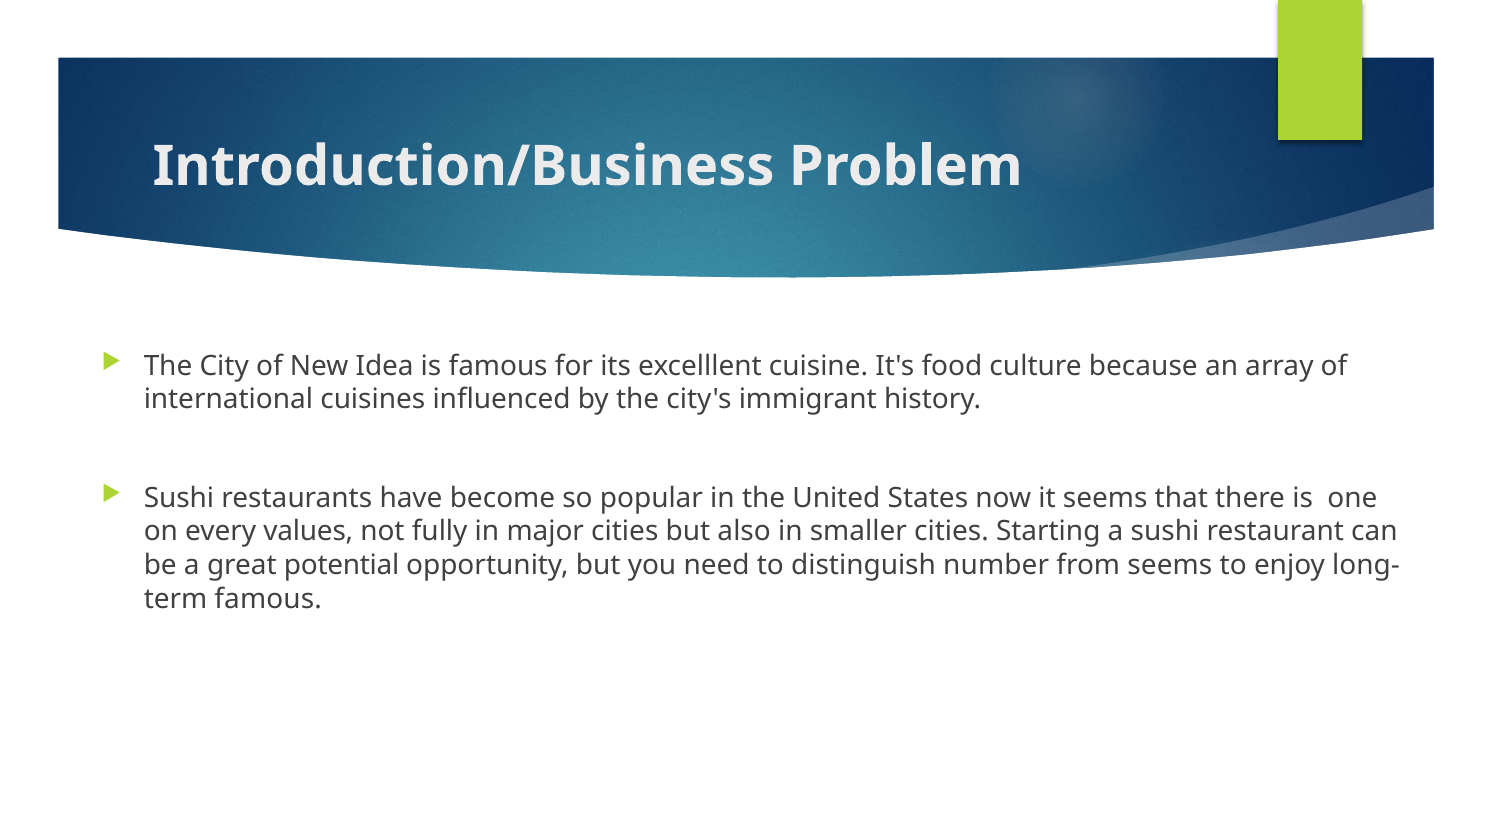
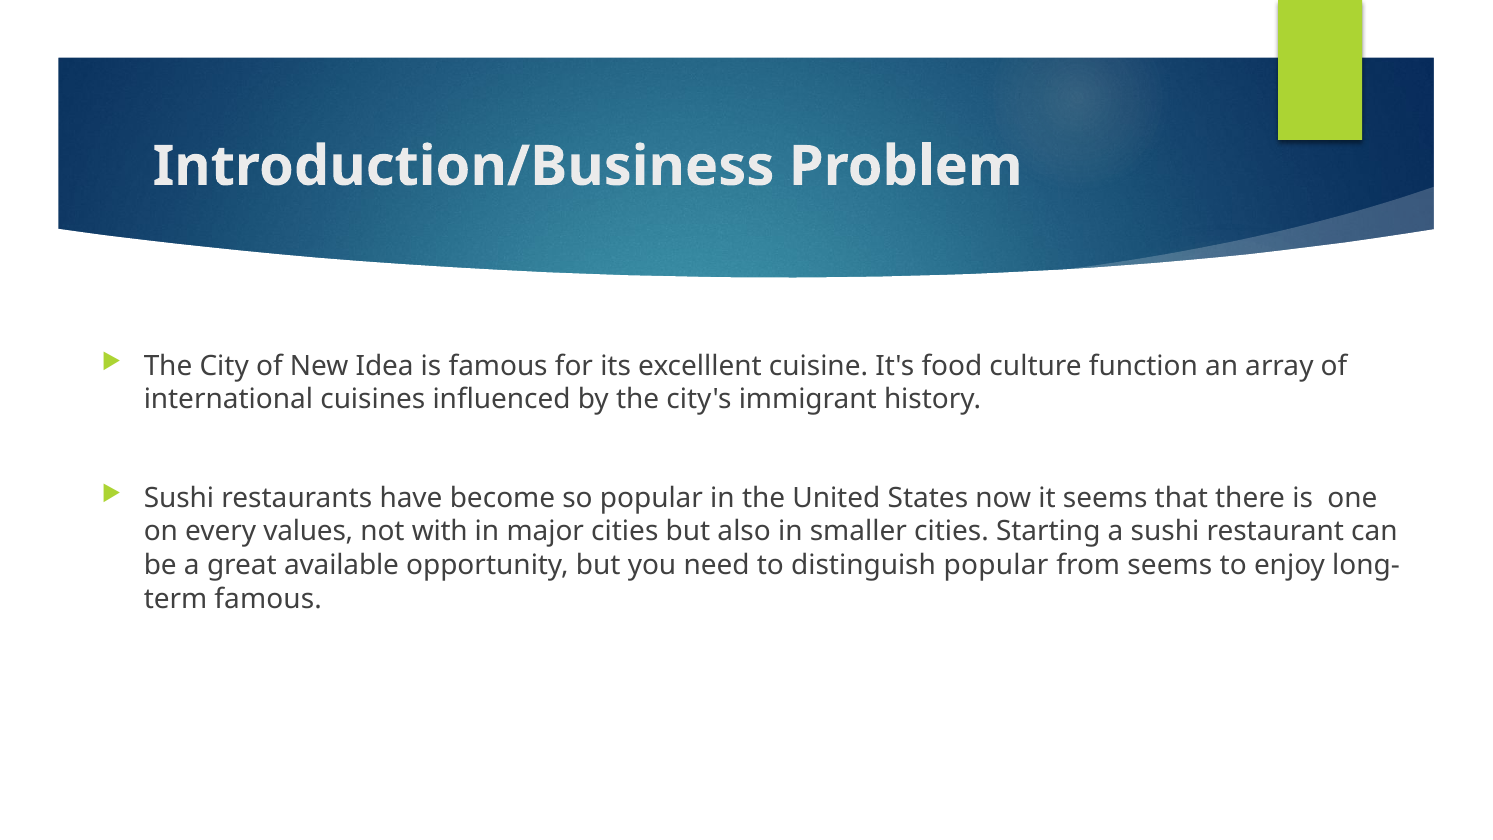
because: because -> function
fully: fully -> with
potential: potential -> available
distinguish number: number -> popular
